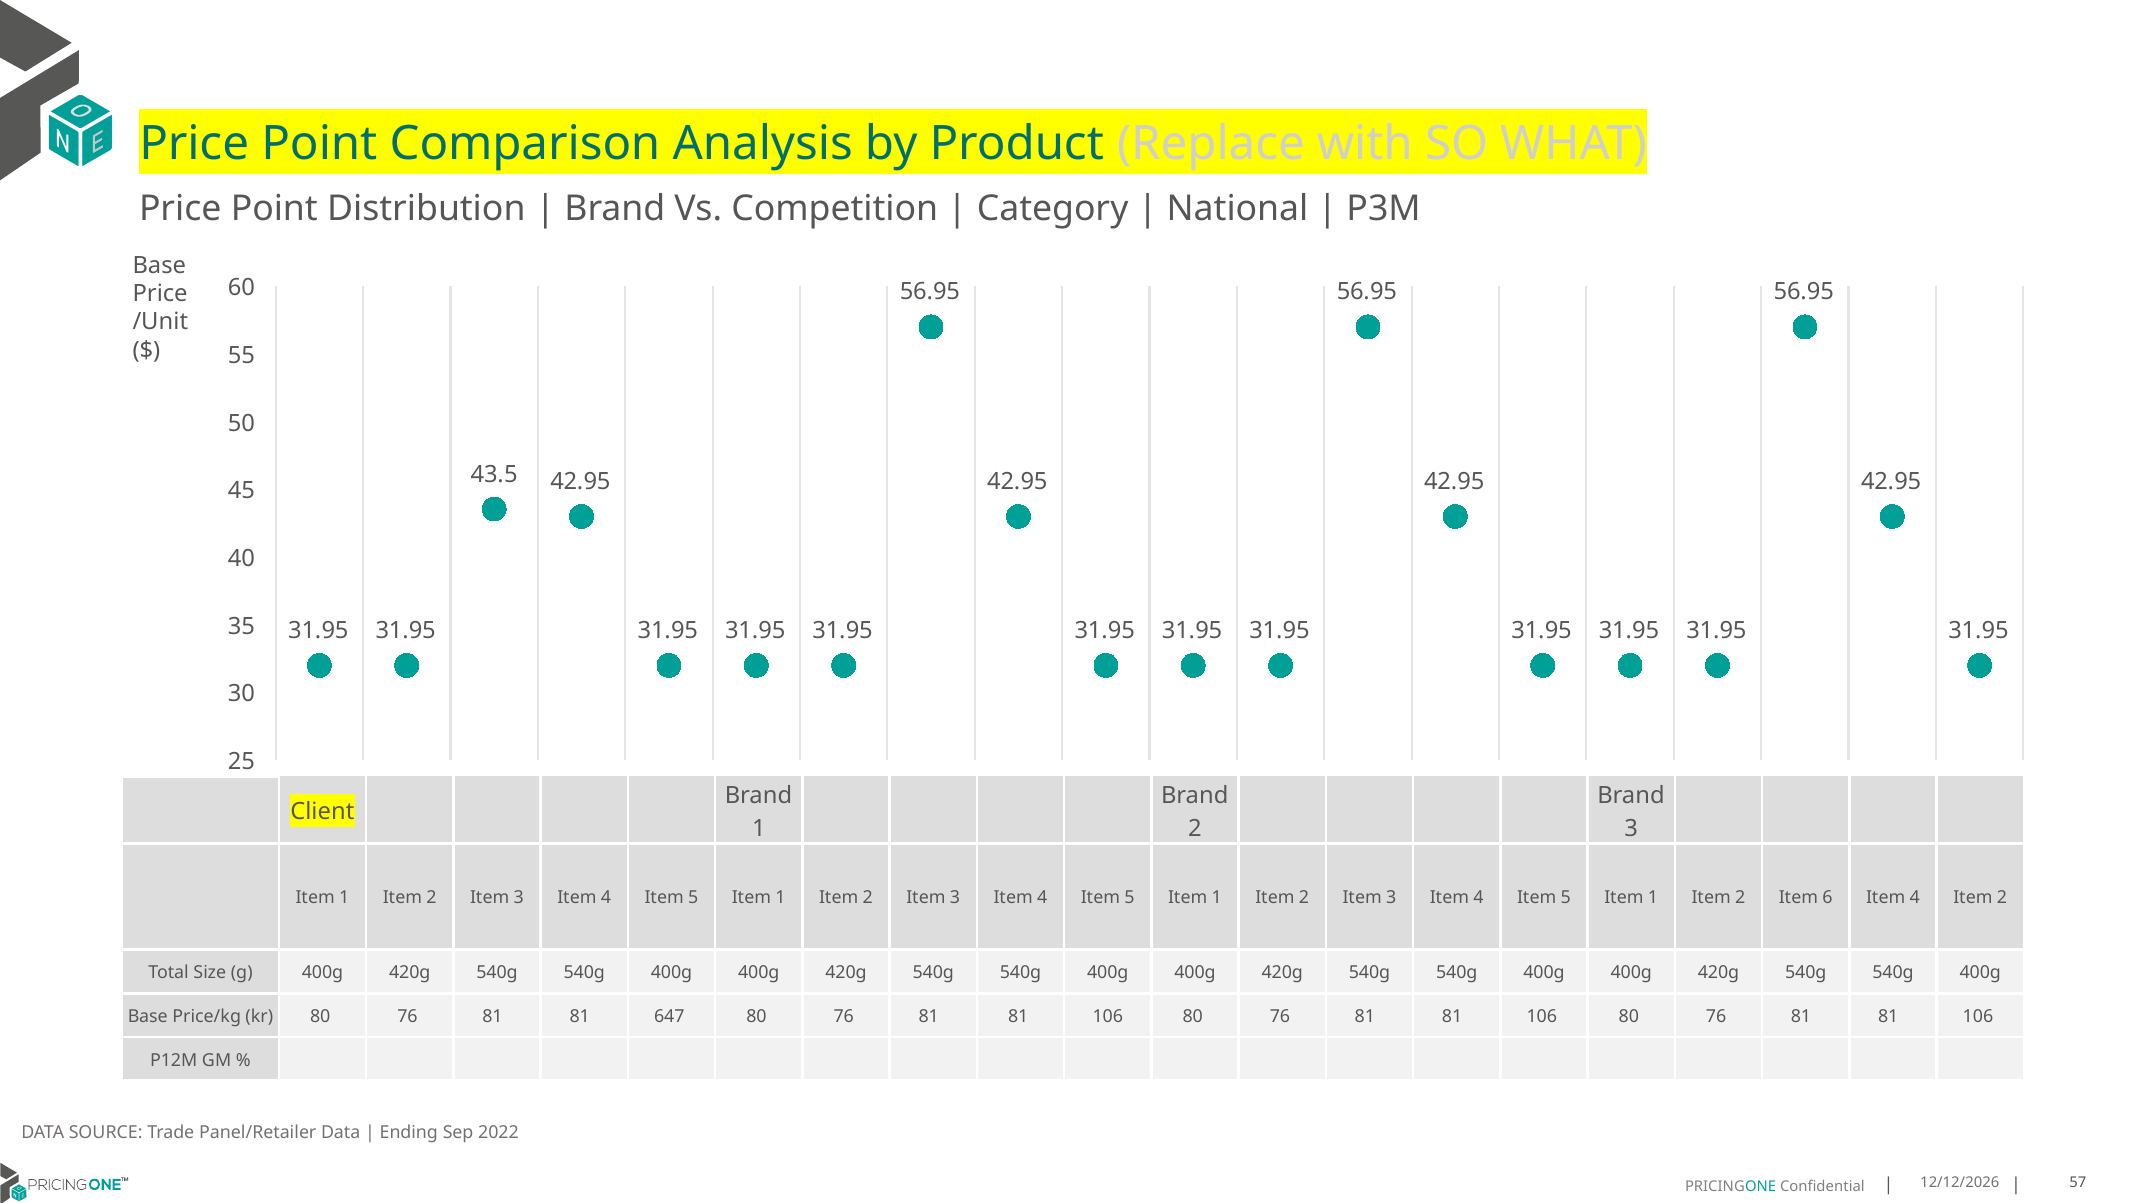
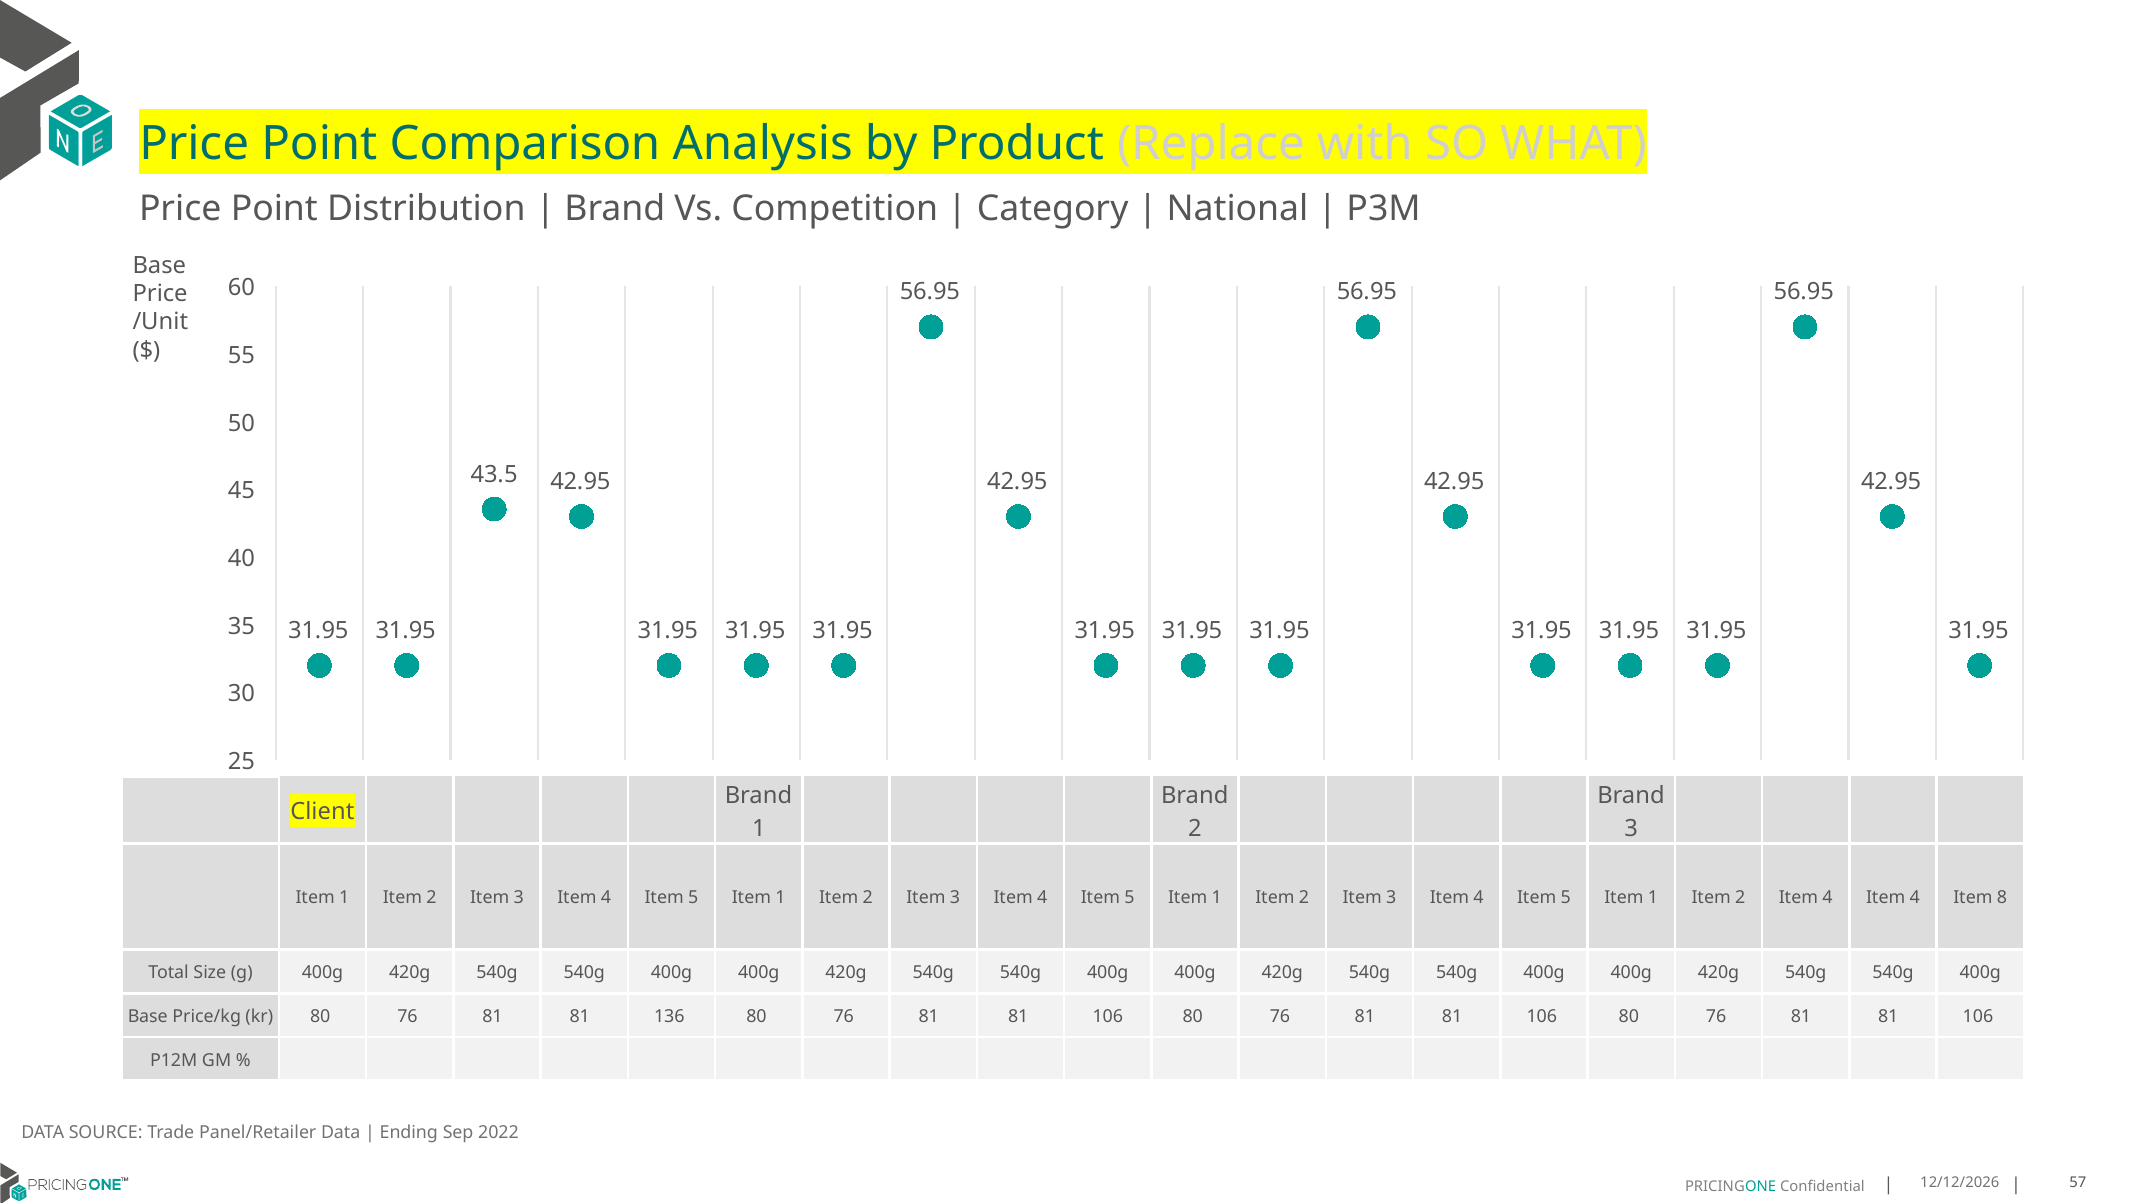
2 Item 6: 6 -> 4
4 Item 2: 2 -> 8
647: 647 -> 136
